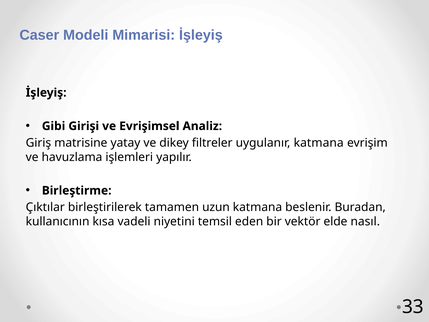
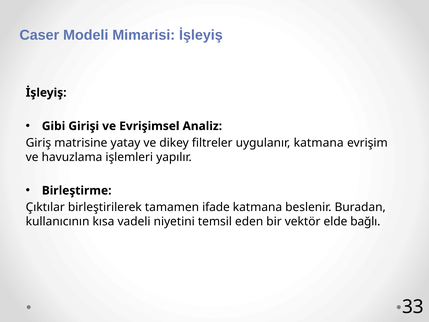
uzun: uzun -> ifade
nasıl: nasıl -> bağlı
